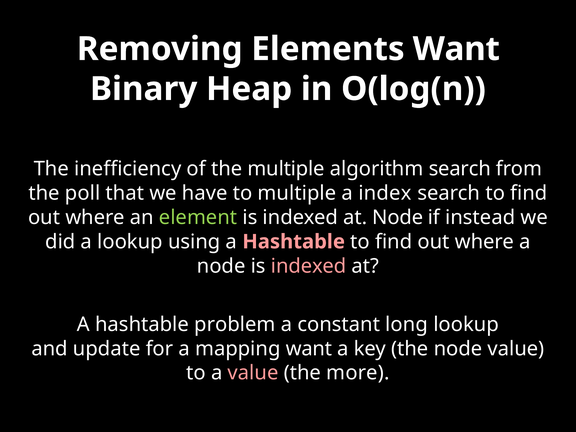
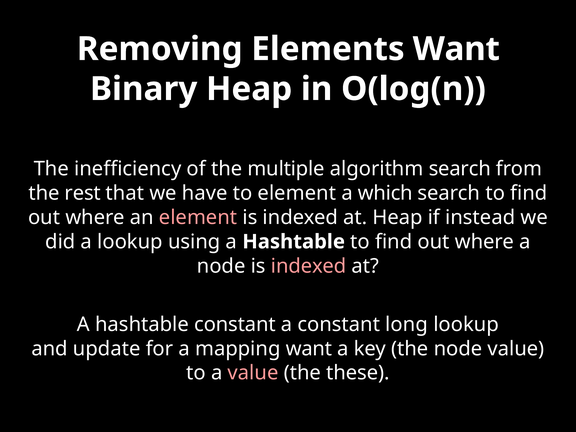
poll: poll -> rest
to multiple: multiple -> element
index: index -> which
element at (198, 217) colour: light green -> pink
at Node: Node -> Heap
Hashtable at (294, 242) colour: pink -> white
hashtable problem: problem -> constant
more: more -> these
